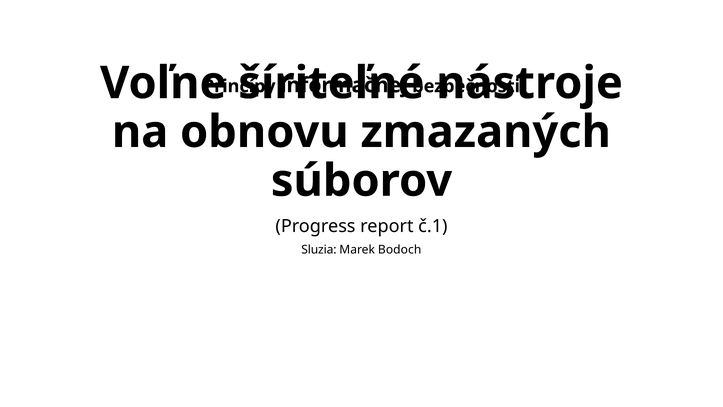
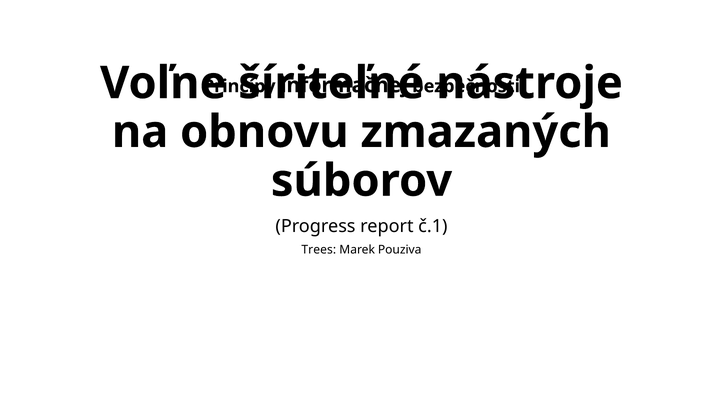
Sluzia: Sluzia -> Trees
Bodoch: Bodoch -> Pouziva
